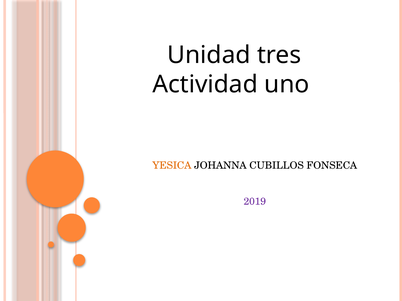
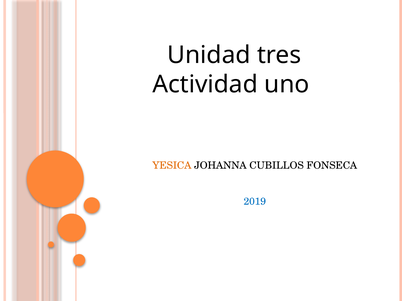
2019 colour: purple -> blue
